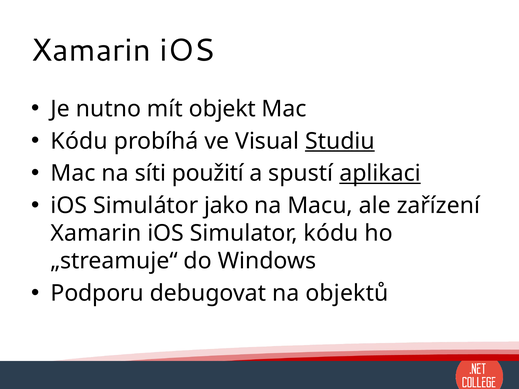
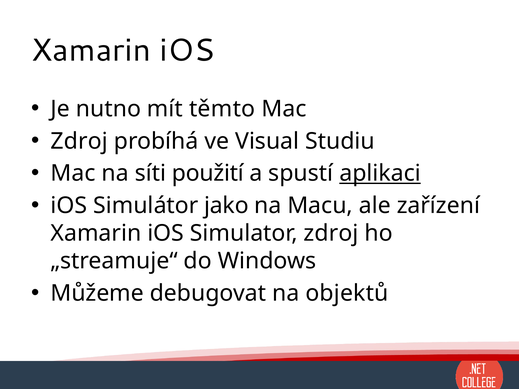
objekt: objekt -> těmto
Kódu at (79, 141): Kódu -> Zdroj
Studiu underline: present -> none
Simulator kódu: kódu -> zdroj
Podporu: Podporu -> Můžeme
